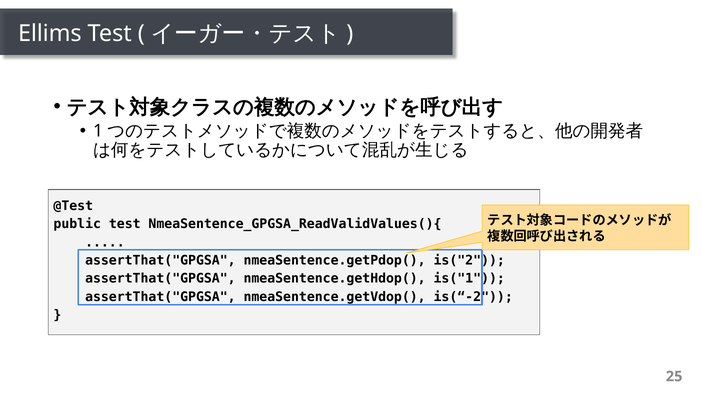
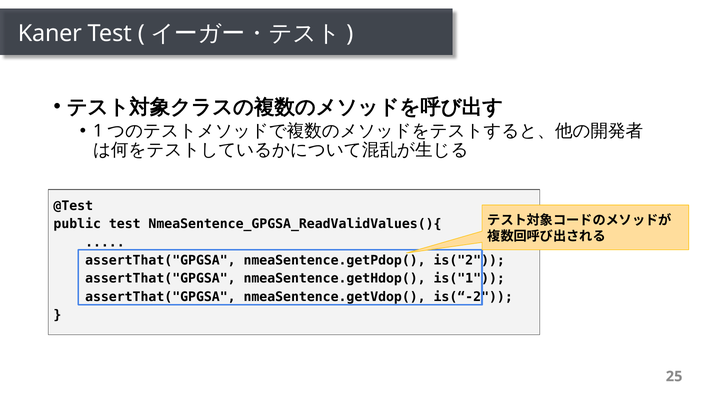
Ellims: Ellims -> Kaner
